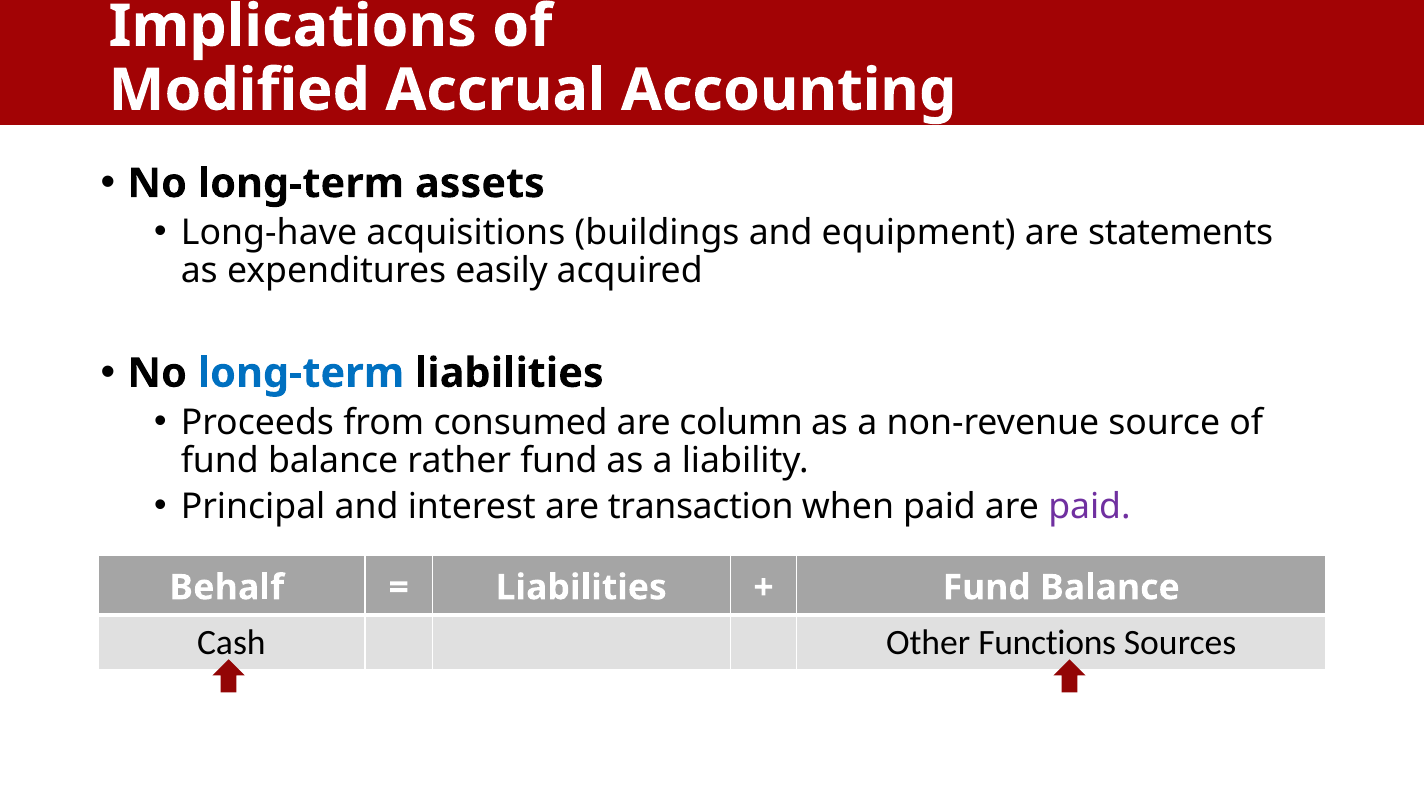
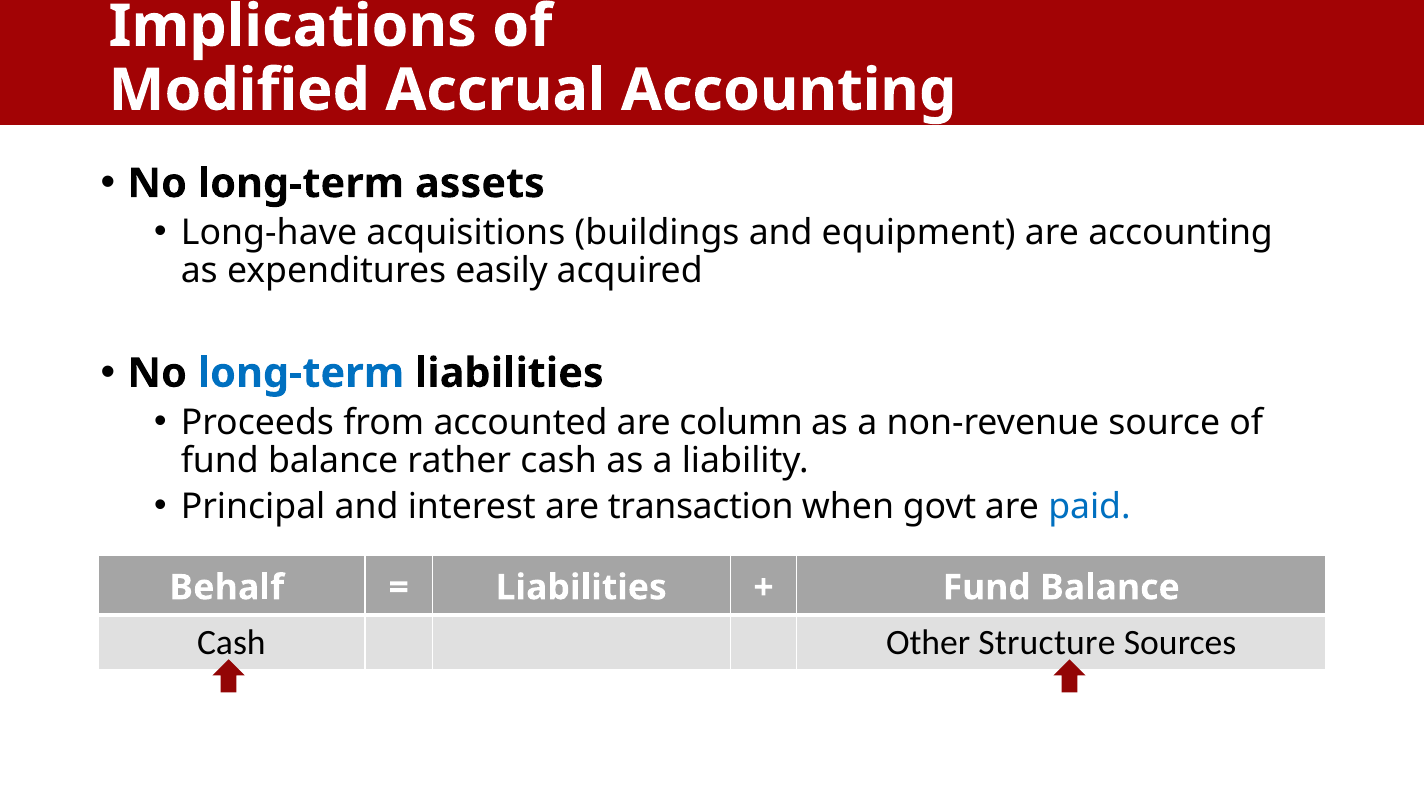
are statements: statements -> accounting
consumed: consumed -> accounted
rather fund: fund -> cash
when paid: paid -> govt
paid at (1089, 507) colour: purple -> blue
Functions: Functions -> Structure
